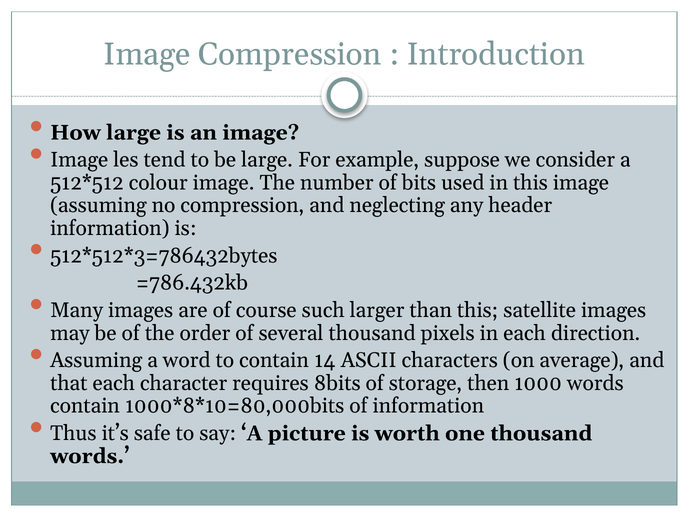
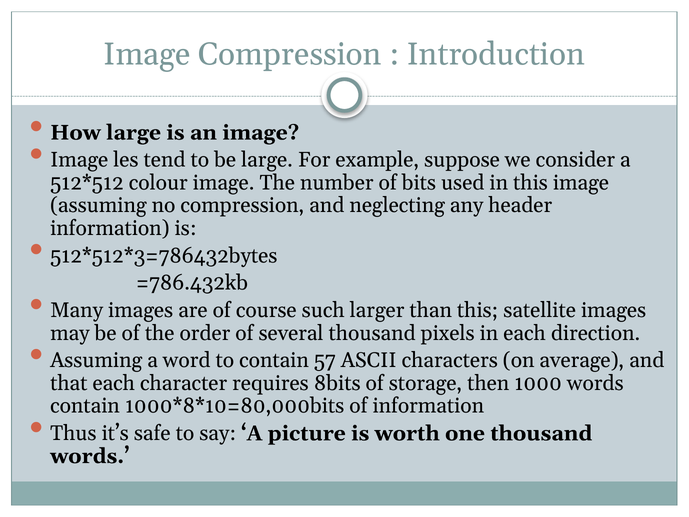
14: 14 -> 57
